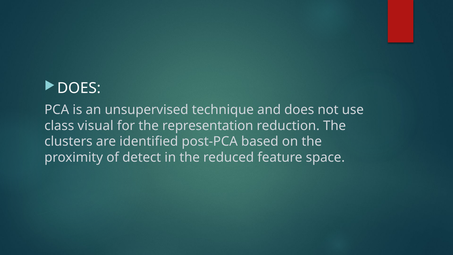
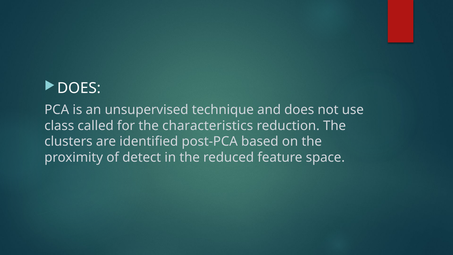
visual: visual -> called
representation: representation -> characteristics
